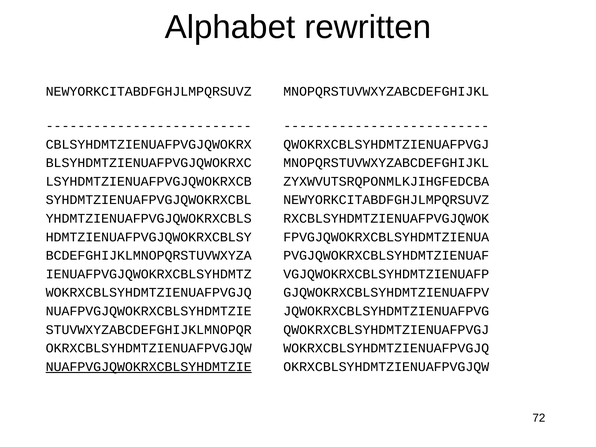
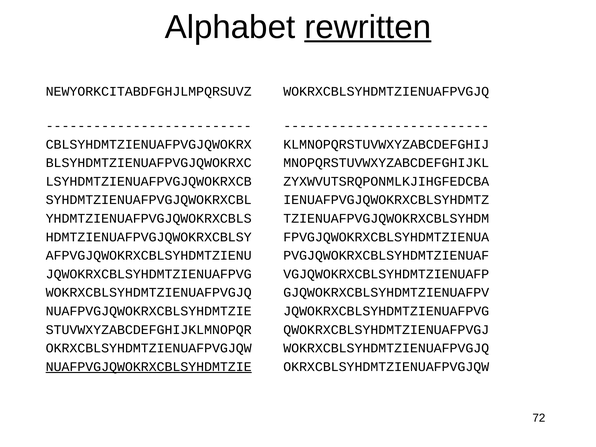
rewritten underline: none -> present
NEWYORKCITABDFGHJLMPQRSUVZ MNOPQRSTUVWXYZABCDEFGHIJKL: MNOPQRSTUVWXYZABCDEFGHIJKL -> WOKRXCBLSYHDMTZIENUAFPVGJQ
CBLSYHDMTZIENUAFPVGJQWOKRX QWOKRXCBLSYHDMTZIENUAFPVGJ: QWOKRXCBLSYHDMTZIENUAFPVGJ -> KLMNOPQRSTUVWXYZABCDEFGHIJ
SYHDMTZIENUAFPVGJQWOKRXCBL NEWYORKCITABDFGHJLMPQRSUVZ: NEWYORKCITABDFGHJLMPQRSUVZ -> IENUAFPVGJQWOKRXCBLSYHDMTZ
RXCBLSYHDMTZIENUAFPVGJQWOK: RXCBLSYHDMTZIENUAFPVGJQWOK -> TZIENUAFPVGJQWOKRXCBLSYHDM
BCDEFGHIJKLMNOPQRSTUVWXYZA: BCDEFGHIJKLMNOPQRSTUVWXYZA -> AFPVGJQWOKRXCBLSYHDMTZIENU
IENUAFPVGJQWOKRXCBLSYHDMTZ at (149, 274): IENUAFPVGJQWOKRXCBLSYHDMTZ -> JQWOKRXCBLSYHDMTZIENUAFPVG
